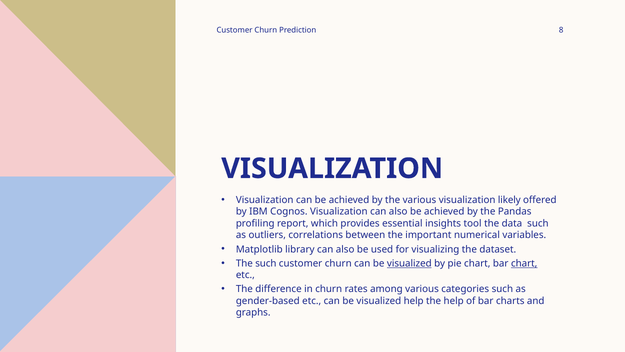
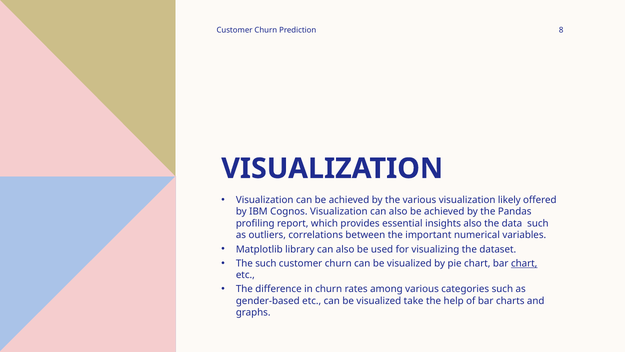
insights tool: tool -> also
visualized at (409, 263) underline: present -> none
visualized help: help -> take
